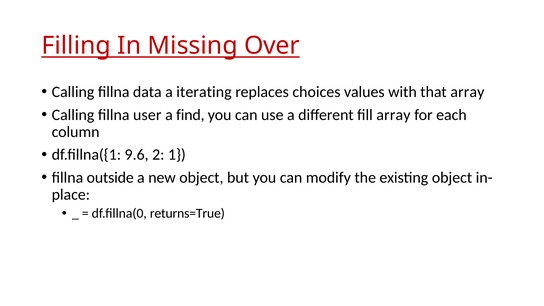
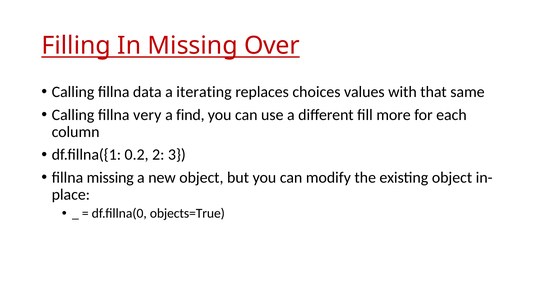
that array: array -> same
user: user -> very
fill array: array -> more
9.6: 9.6 -> 0.2
1: 1 -> 3
fillna outside: outside -> missing
returns=True: returns=True -> objects=True
